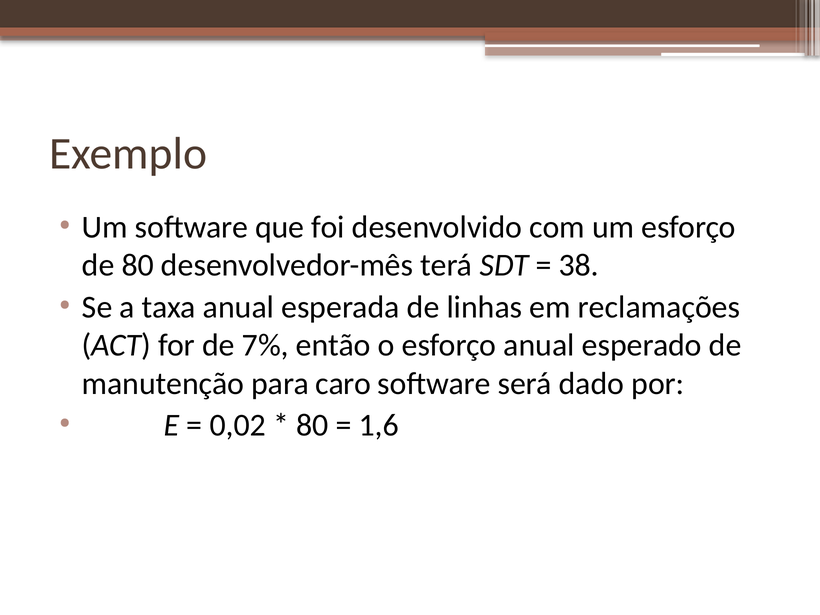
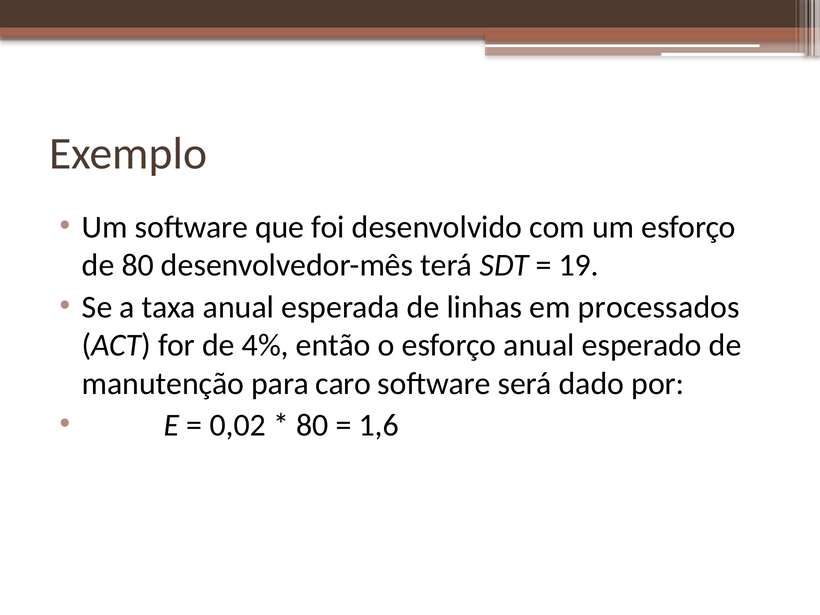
38: 38 -> 19
reclamações: reclamações -> processados
7%: 7% -> 4%
